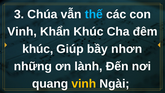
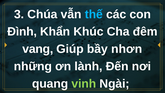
Vinh at (22, 32): Vinh -> Đình
khúc at (38, 49): khúc -> vang
vinh at (84, 84) colour: yellow -> light green
